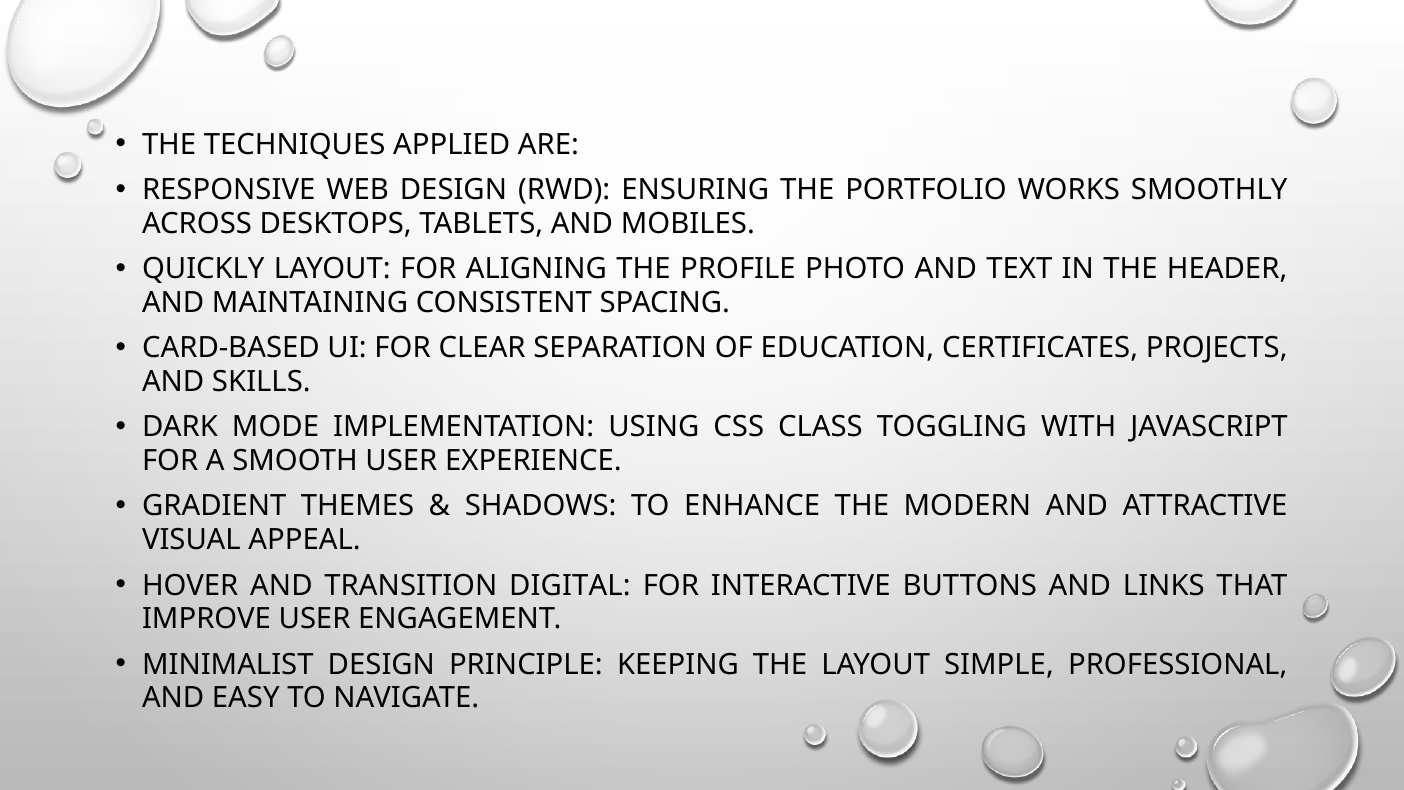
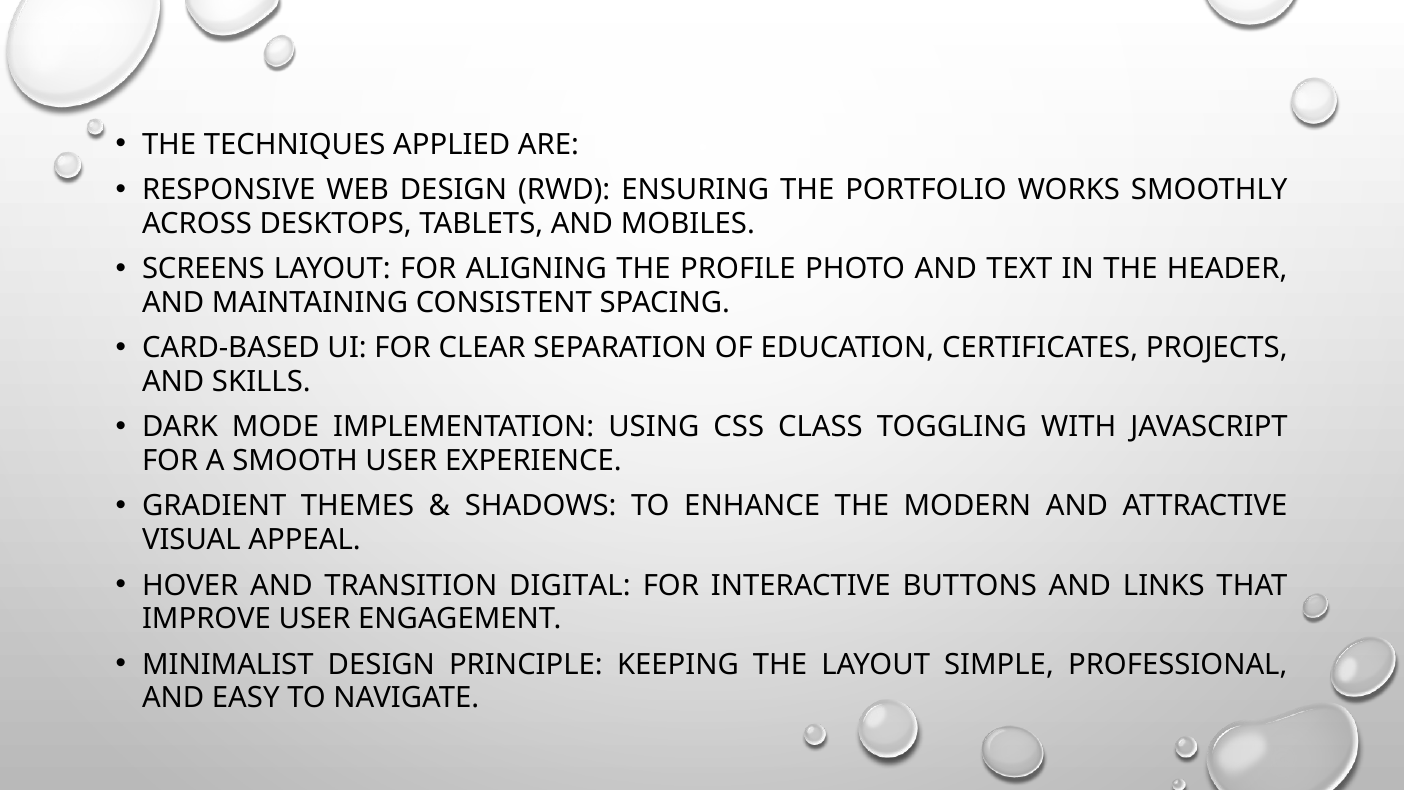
QUICKLY: QUICKLY -> SCREENS
